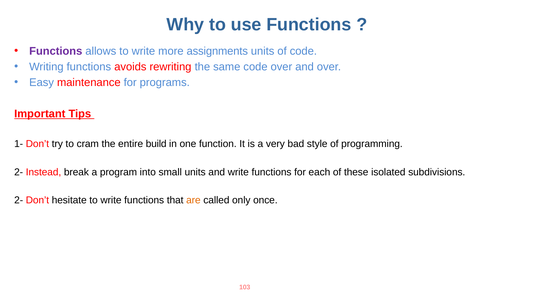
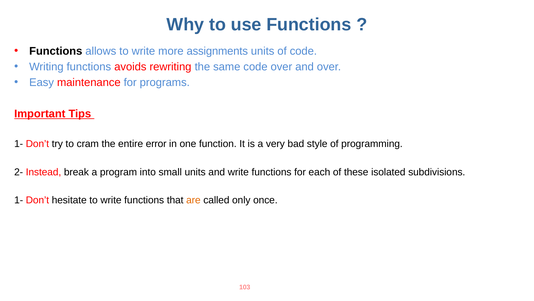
Functions at (56, 51) colour: purple -> black
build: build -> error
2- at (19, 200): 2- -> 1-
